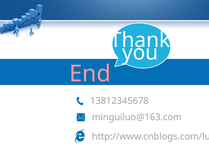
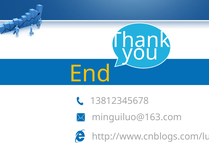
End colour: pink -> yellow
